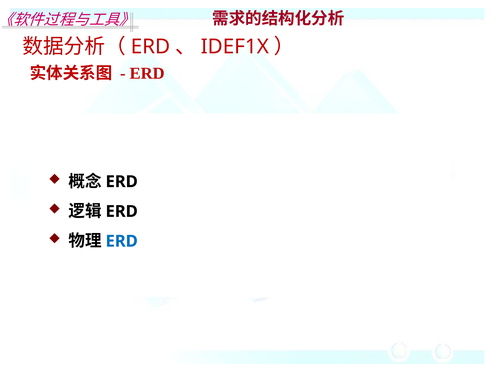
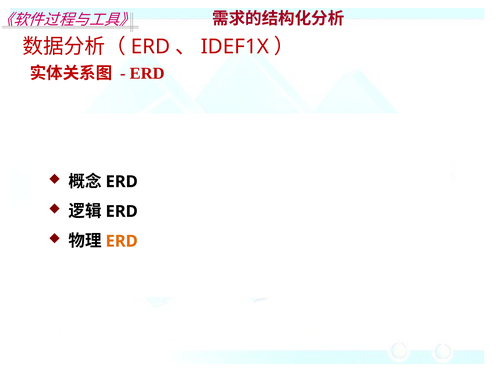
ERD at (122, 241) colour: blue -> orange
